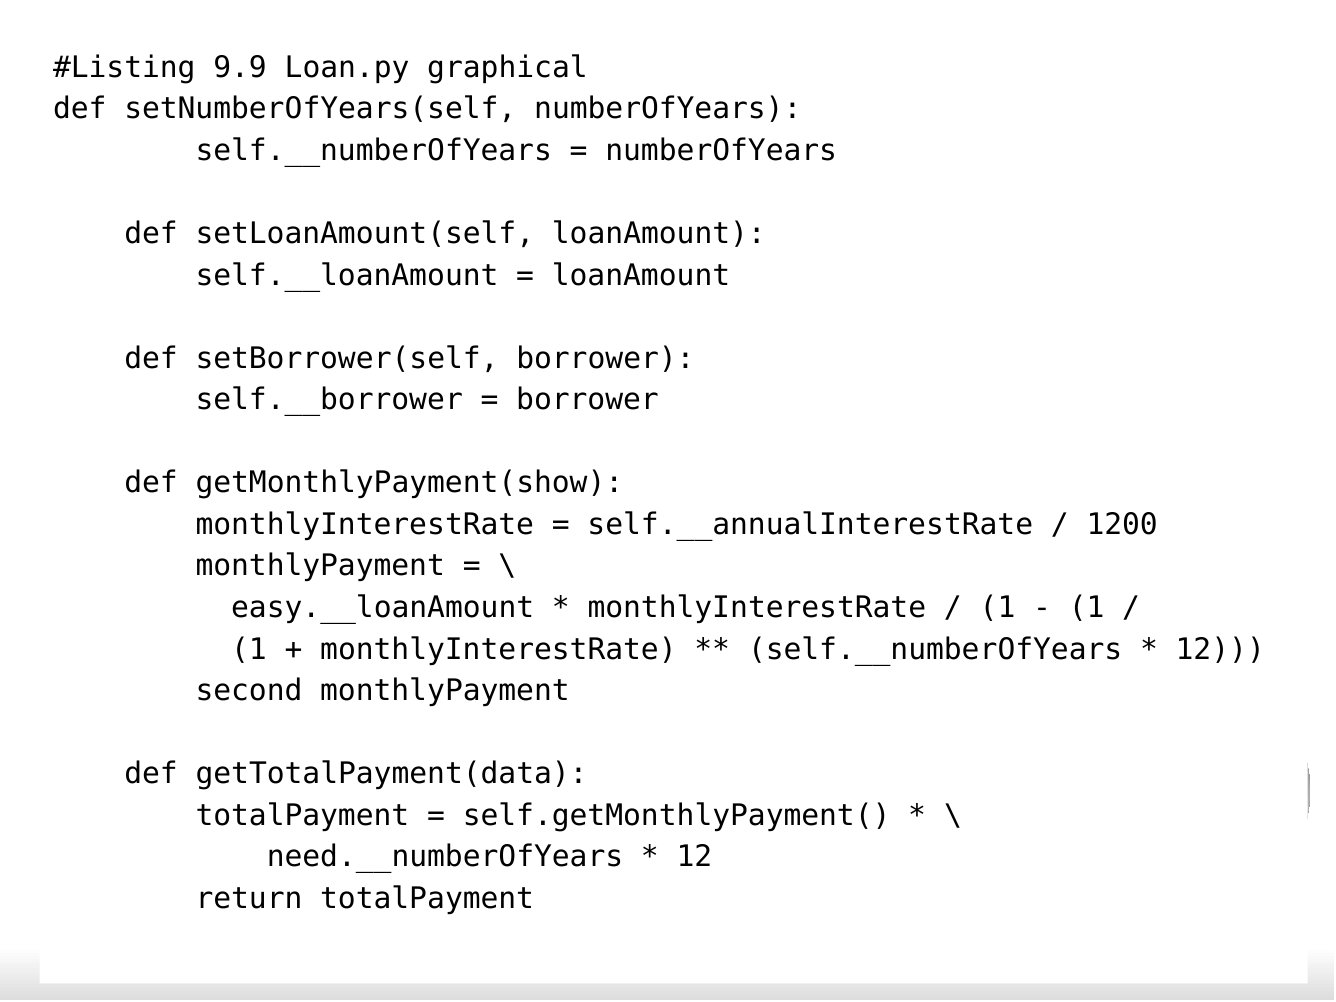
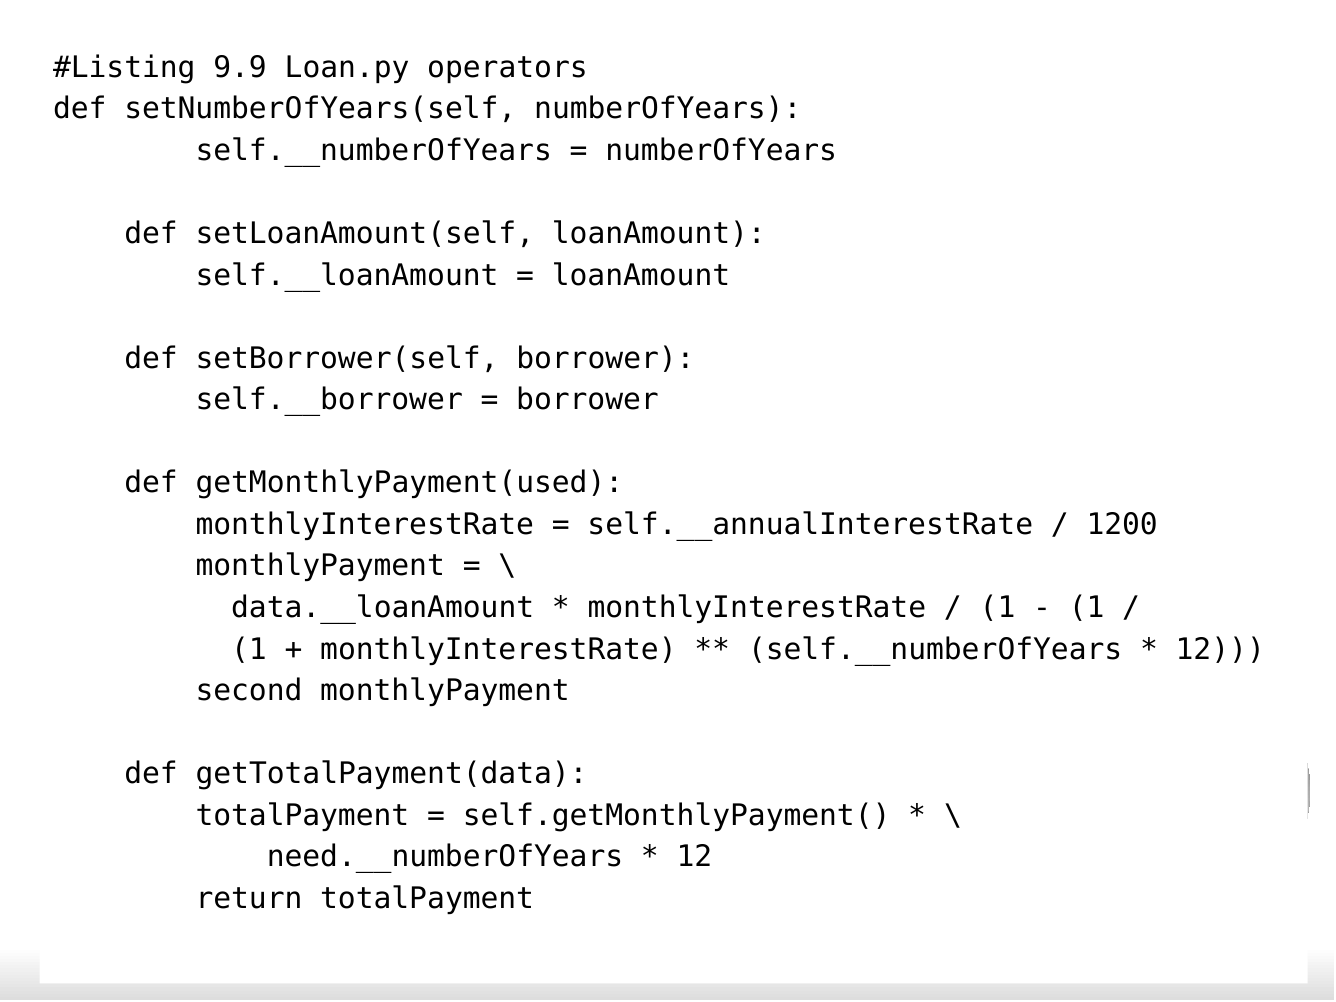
graphical: graphical -> operators
getMonthlyPayment(show: getMonthlyPayment(show -> getMonthlyPayment(used
easy.__loanAmount: easy.__loanAmount -> data.__loanAmount
